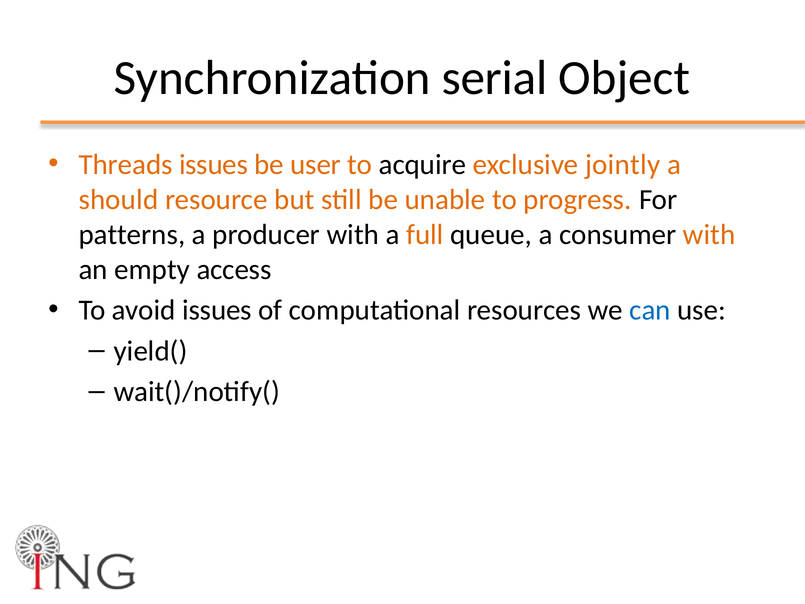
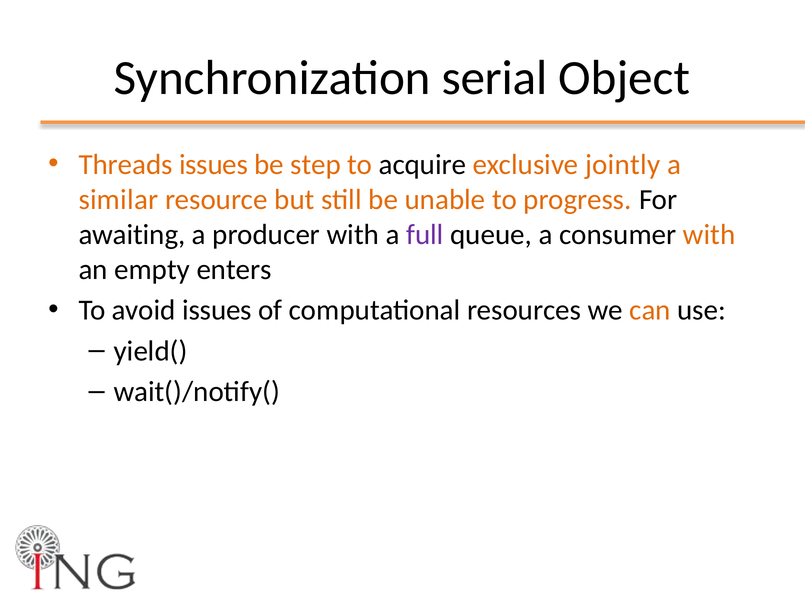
user: user -> step
should: should -> similar
patterns: patterns -> awaiting
full colour: orange -> purple
access: access -> enters
can colour: blue -> orange
